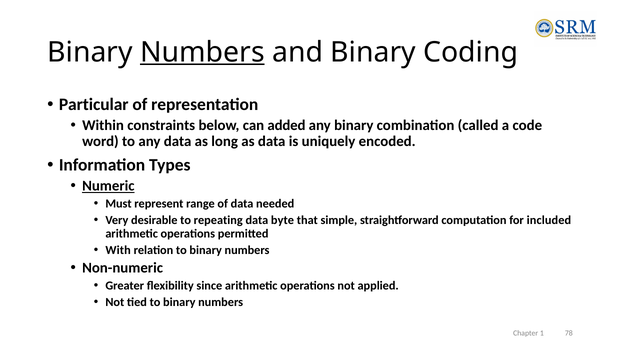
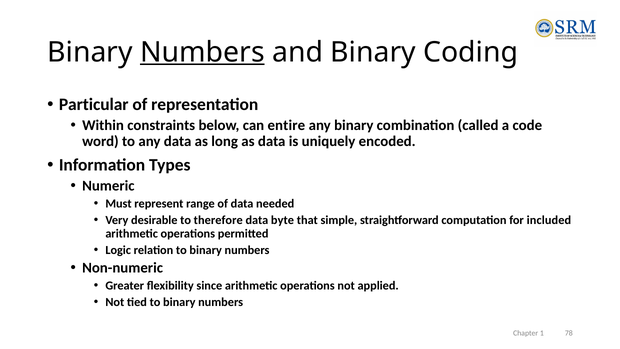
added: added -> entire
Numeric underline: present -> none
repeating: repeating -> therefore
With: With -> Logic
